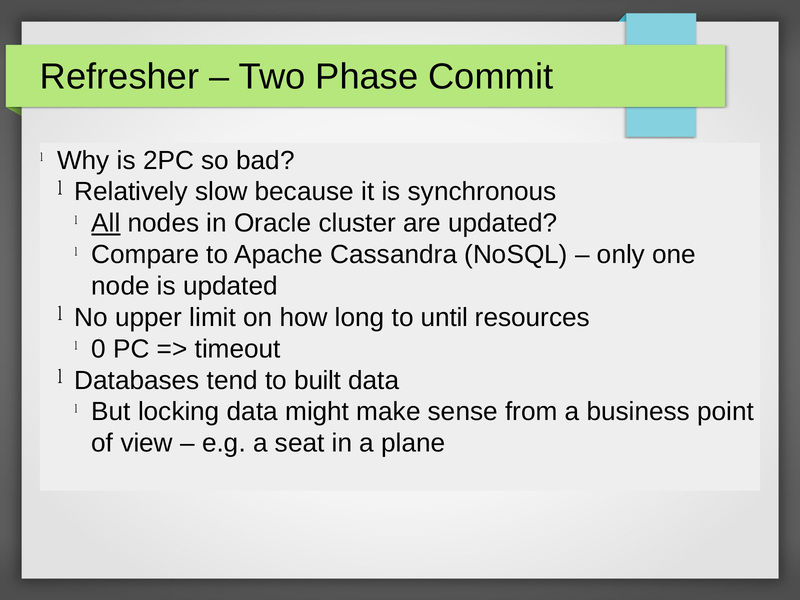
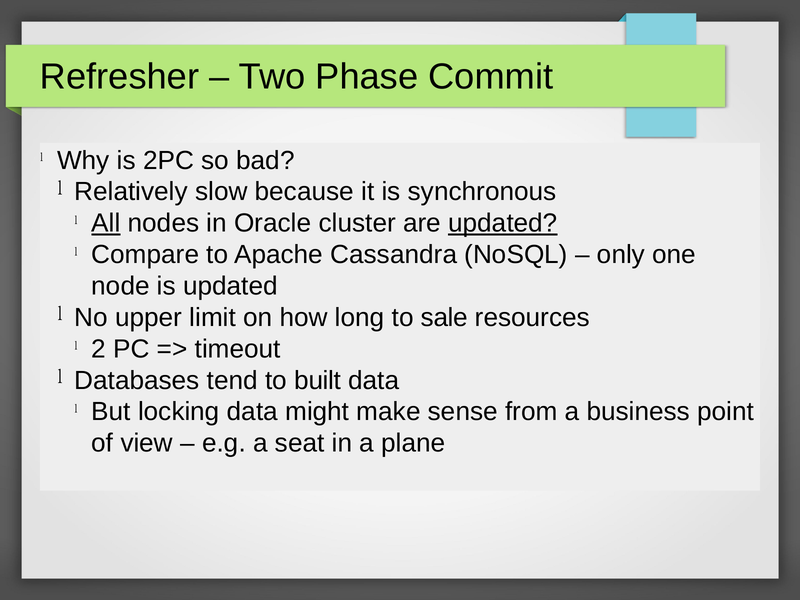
updated at (503, 223) underline: none -> present
until: until -> sale
0: 0 -> 2
